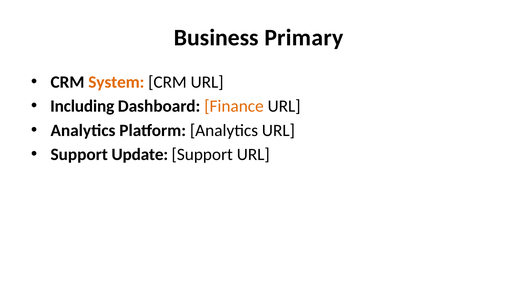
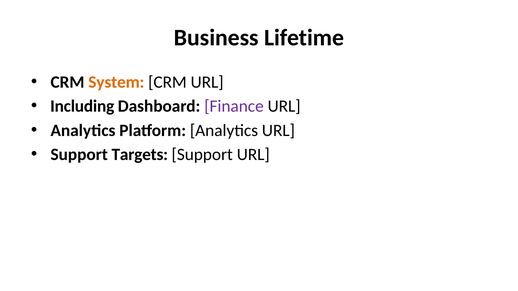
Primary: Primary -> Lifetime
Finance colour: orange -> purple
Update: Update -> Targets
